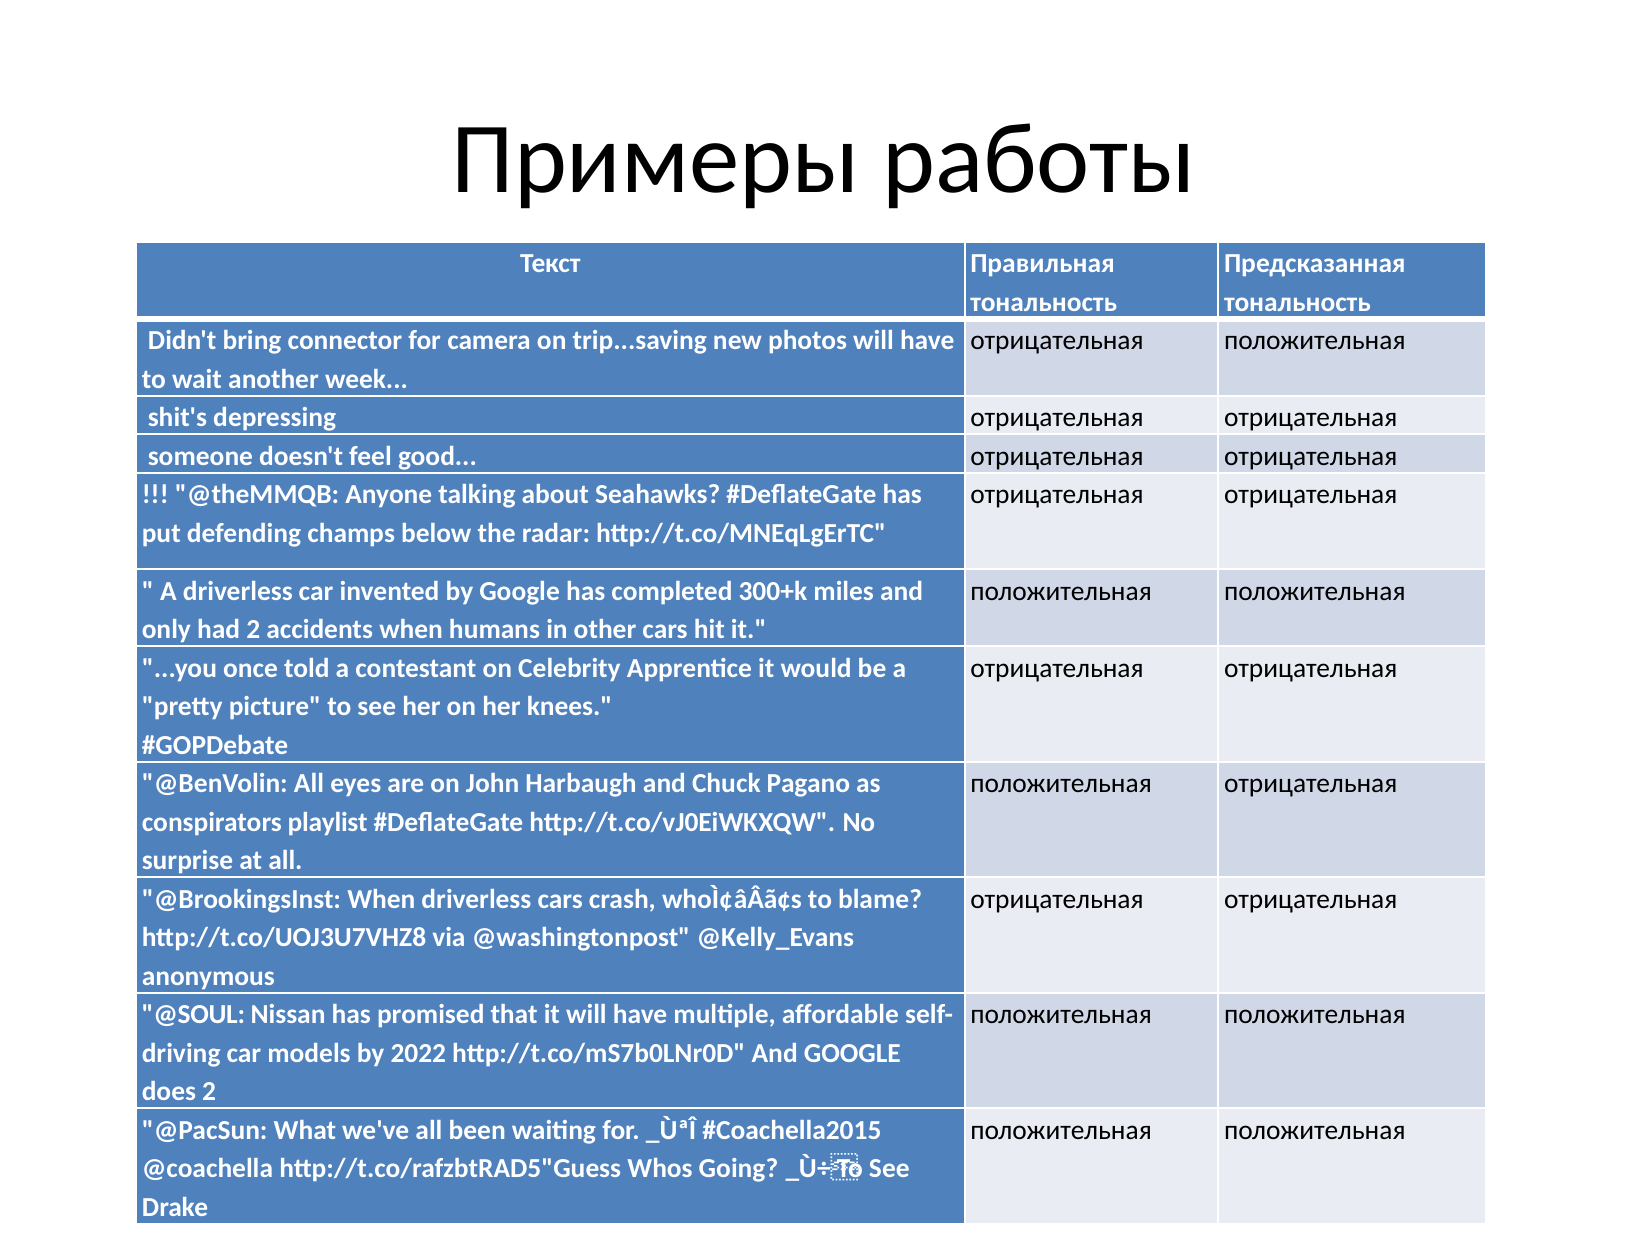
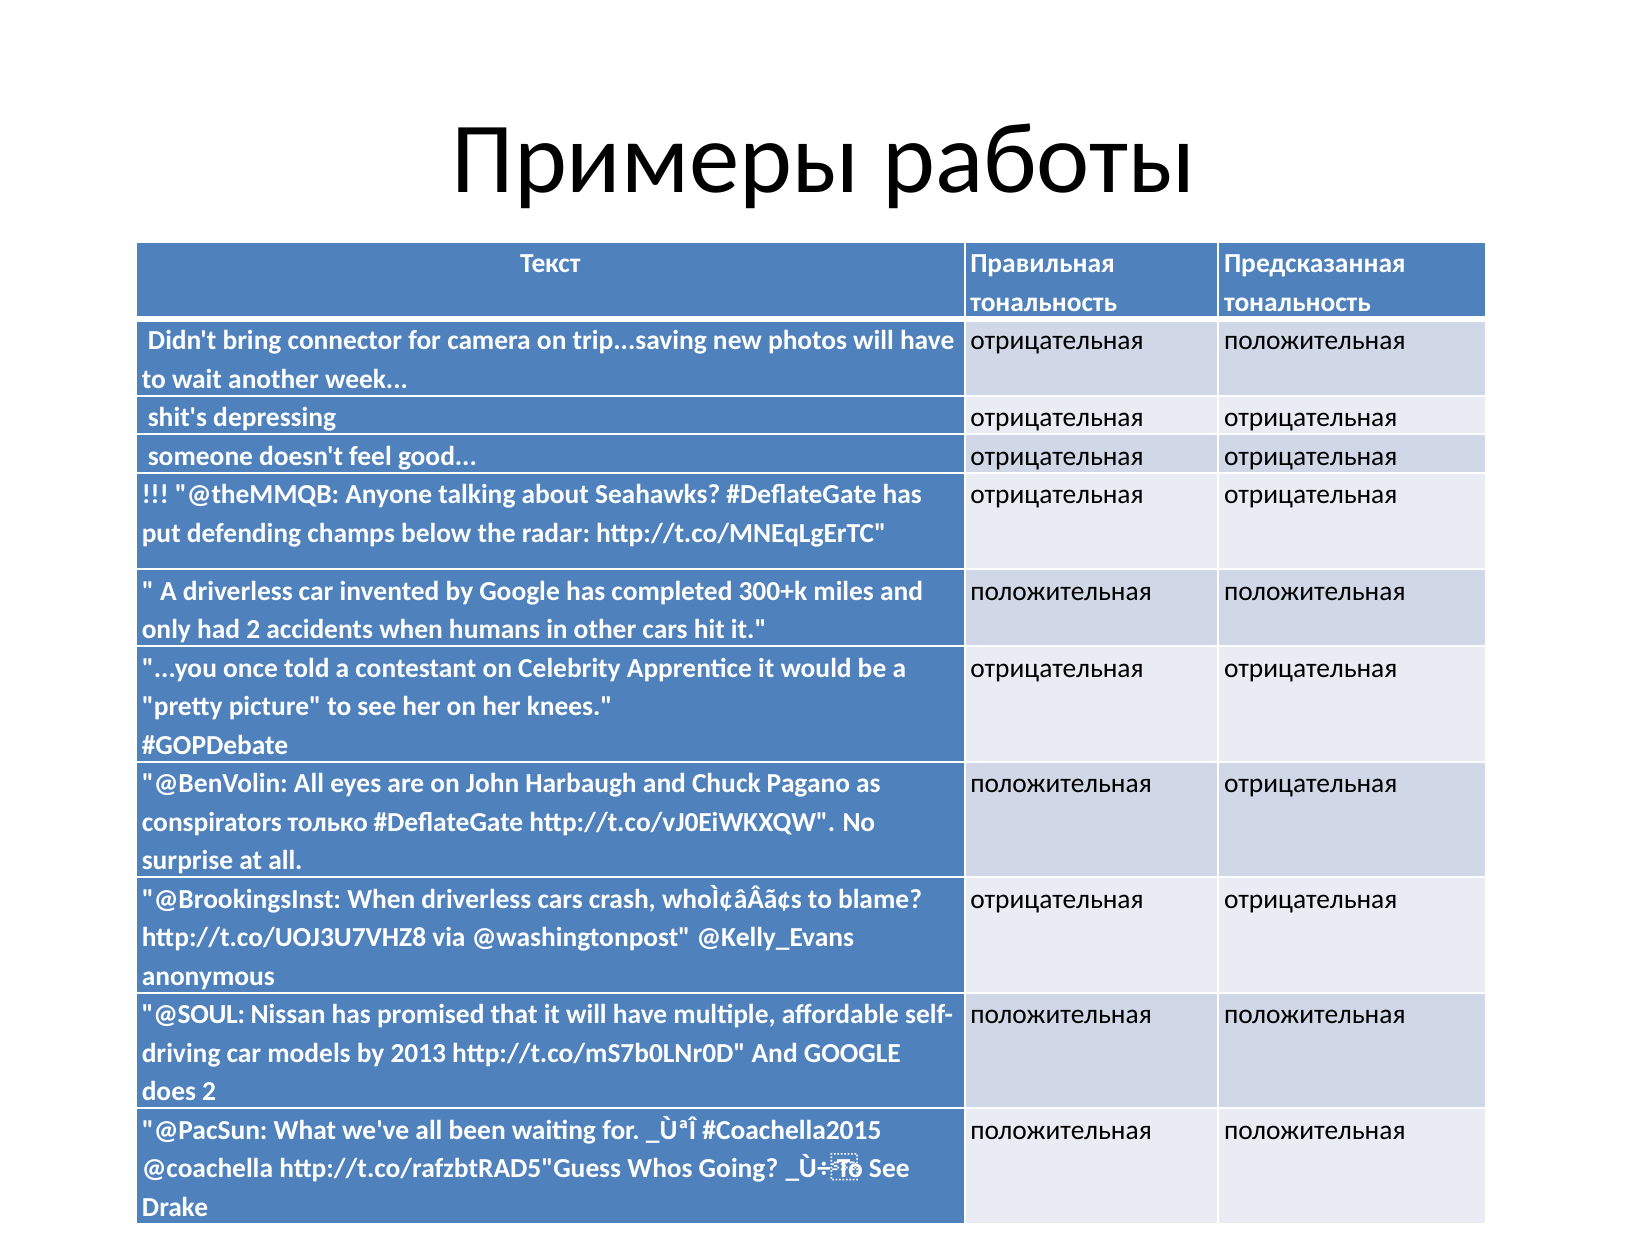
playlist: playlist -> только
2022: 2022 -> 2013
